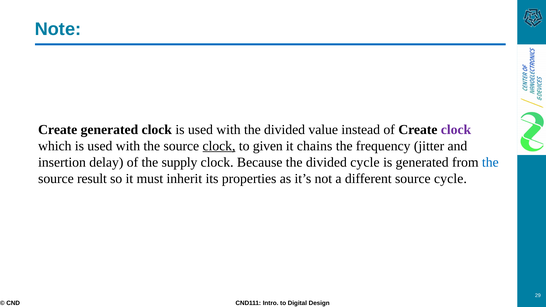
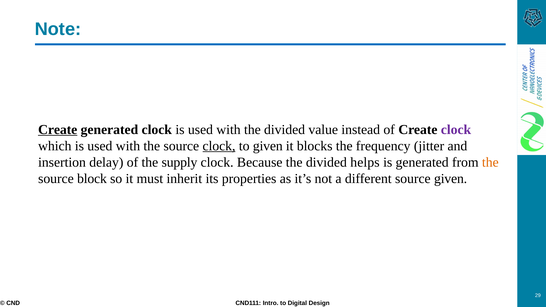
Create at (58, 130) underline: none -> present
chains: chains -> blocks
divided cycle: cycle -> helps
the at (490, 162) colour: blue -> orange
result: result -> block
source cycle: cycle -> given
